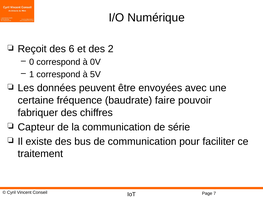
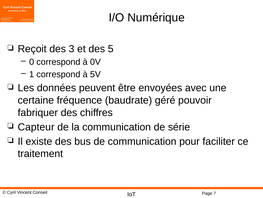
6: 6 -> 3
2: 2 -> 5
faire: faire -> géré
